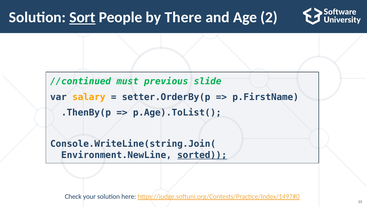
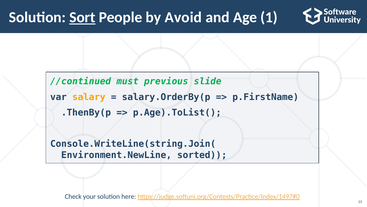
There: There -> Avoid
2: 2 -> 1
setter.OrderBy(p: setter.OrderBy(p -> salary.OrderBy(p
sorted underline: present -> none
